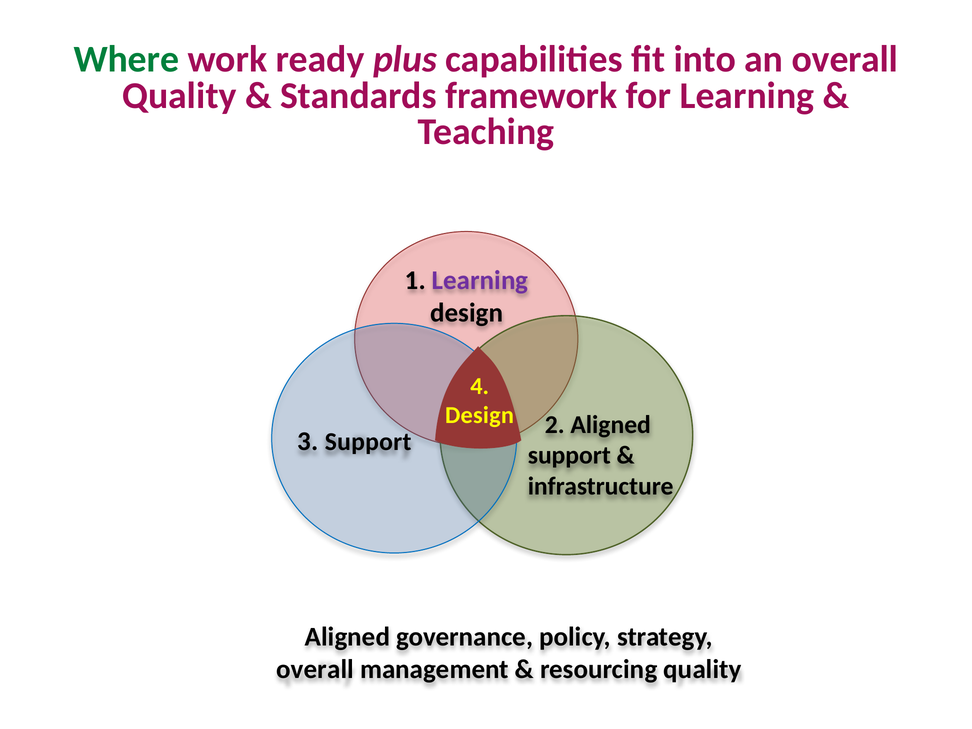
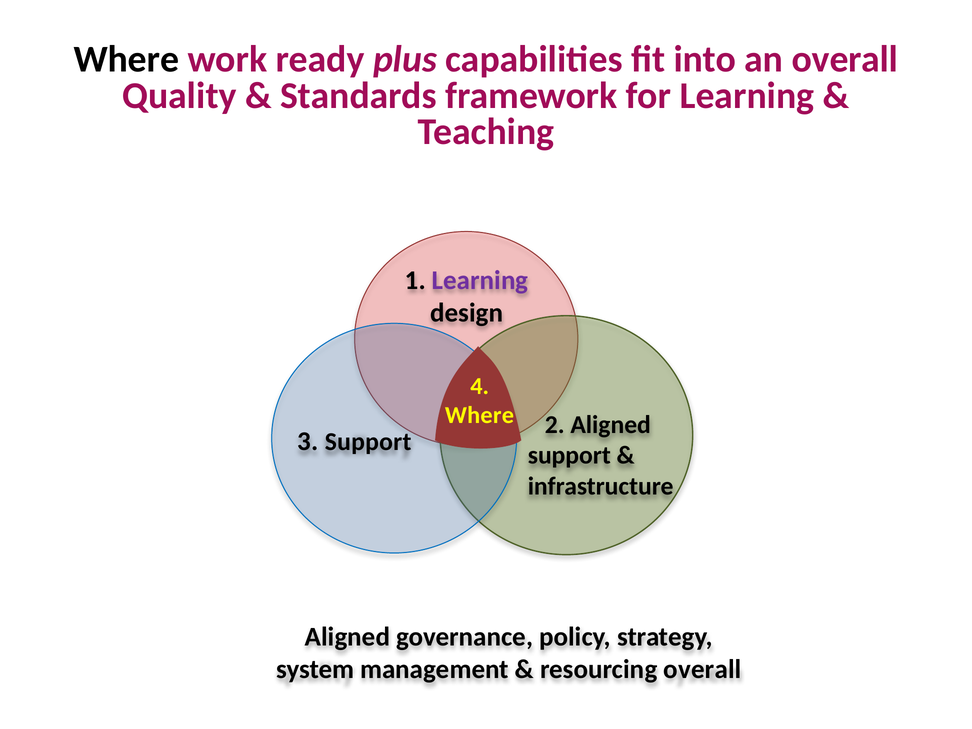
Where at (126, 59) colour: green -> black
Design at (479, 415): Design -> Where
overall at (315, 669): overall -> system
resourcing quality: quality -> overall
